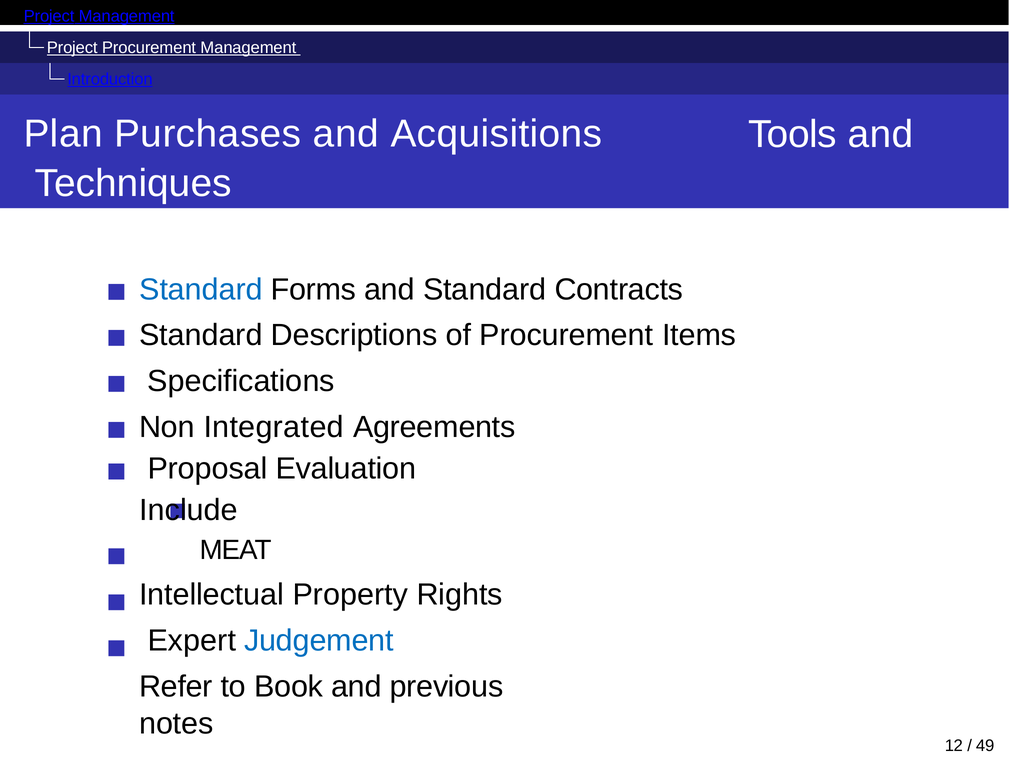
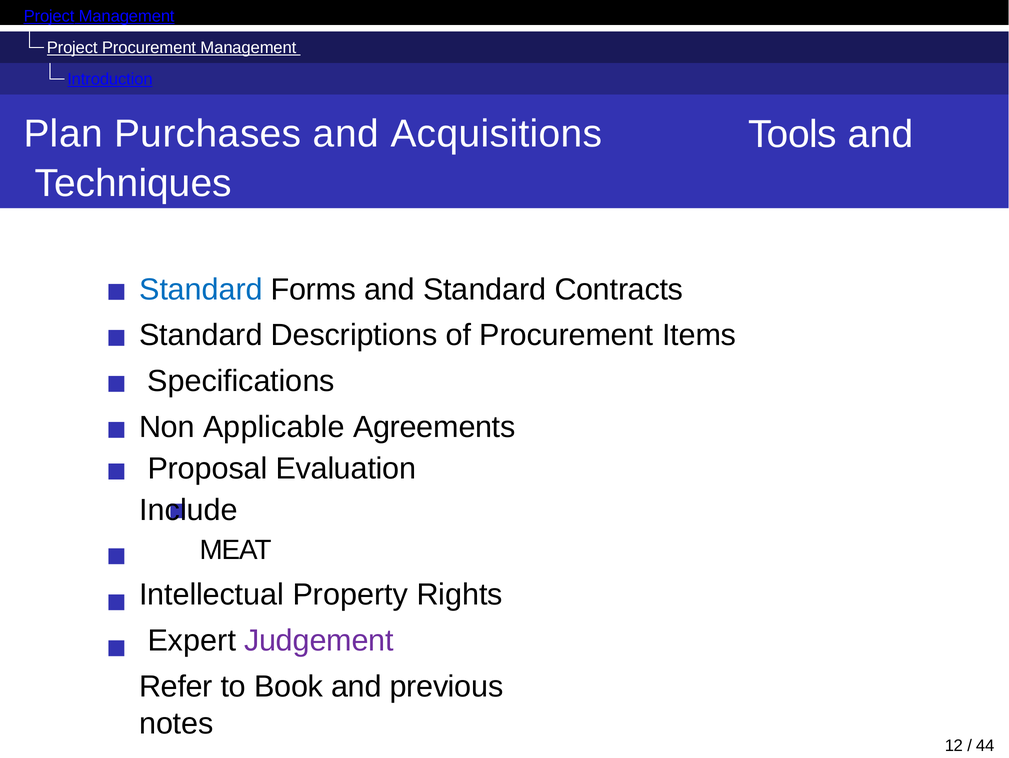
Integrated: Integrated -> Applicable
Judgement colour: blue -> purple
49: 49 -> 44
